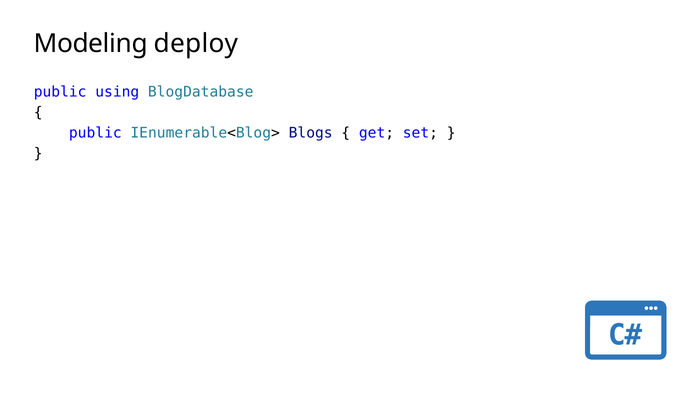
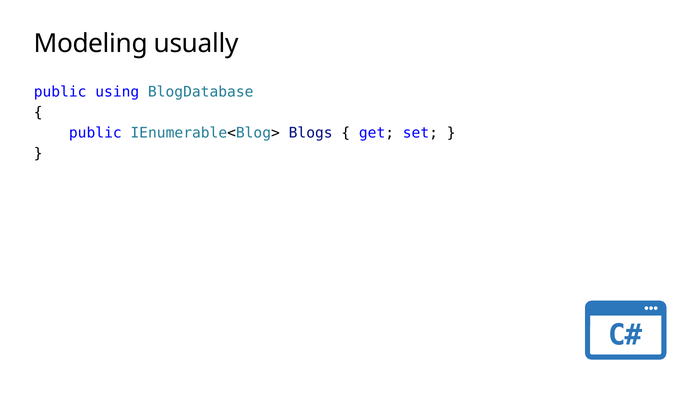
deploy: deploy -> usually
